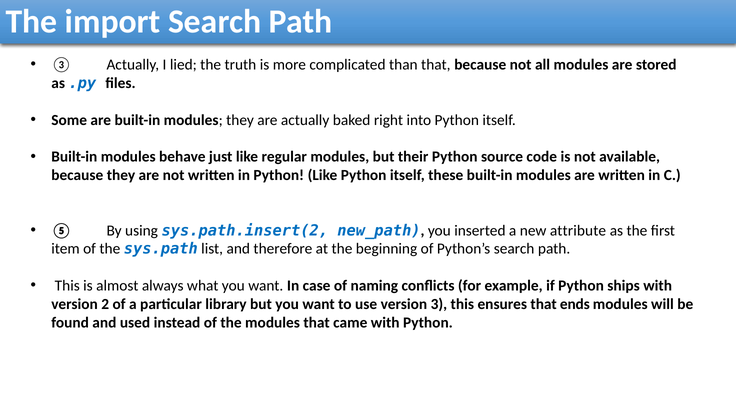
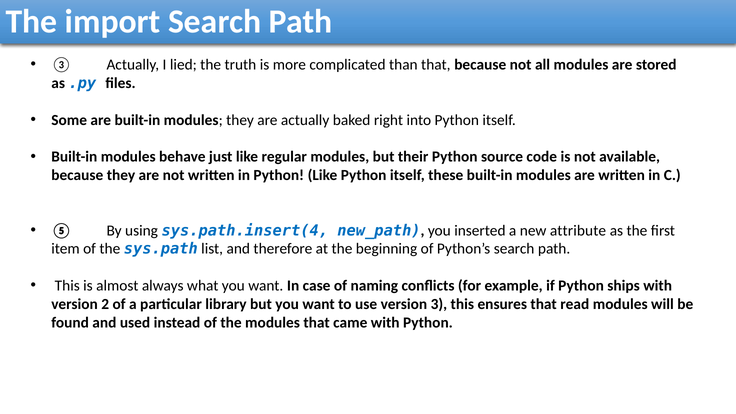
sys.path.insert(2: sys.path.insert(2 -> sys.path.insert(4
ends: ends -> read
